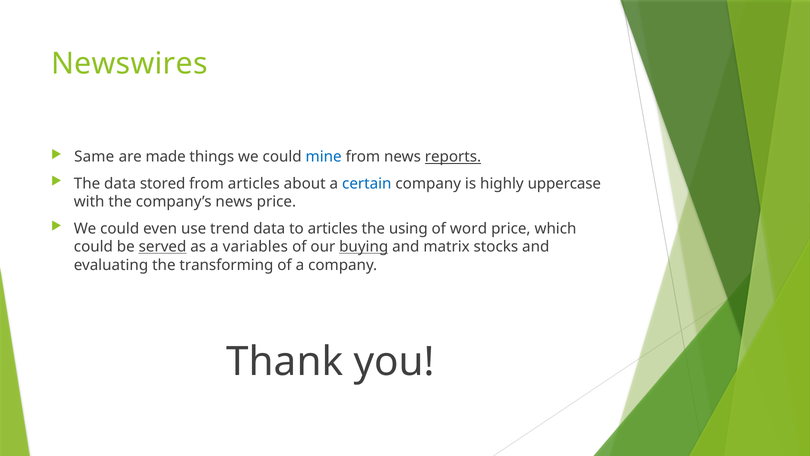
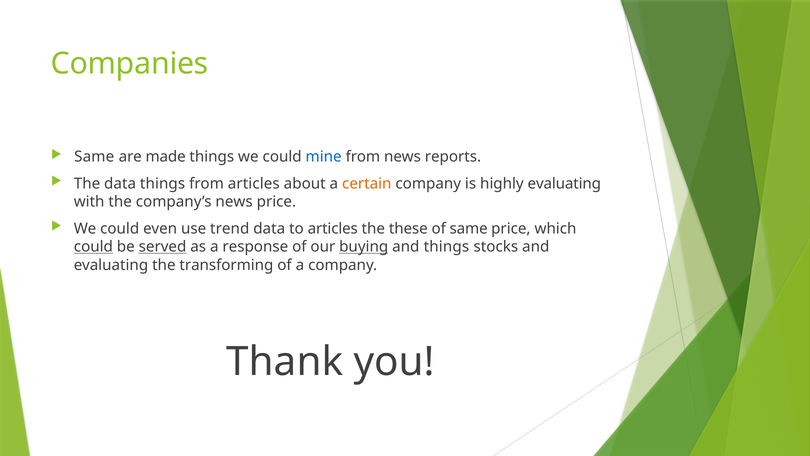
Newswires: Newswires -> Companies
reports underline: present -> none
data stored: stored -> things
certain colour: blue -> orange
highly uppercase: uppercase -> evaluating
using: using -> these
of word: word -> same
could at (93, 247) underline: none -> present
variables: variables -> response
and matrix: matrix -> things
